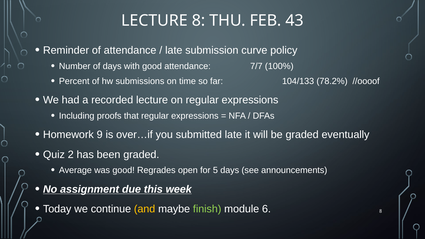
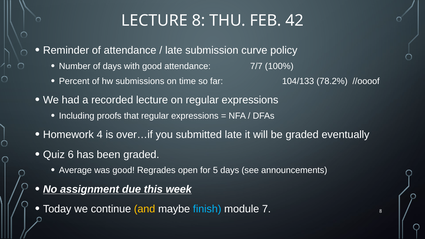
43: 43 -> 42
9: 9 -> 4
2: 2 -> 6
finish colour: light green -> light blue
6: 6 -> 7
